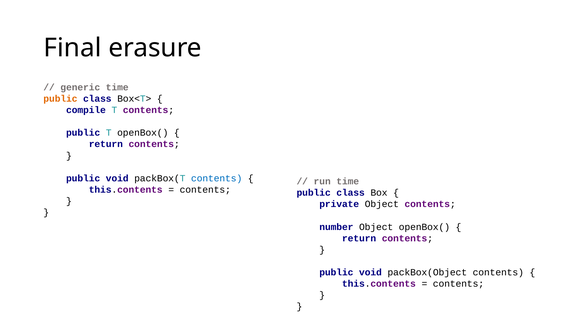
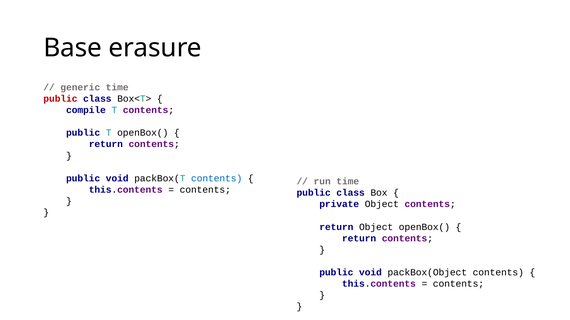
Final: Final -> Base
public at (60, 99) colour: orange -> red
number at (336, 227): number -> return
